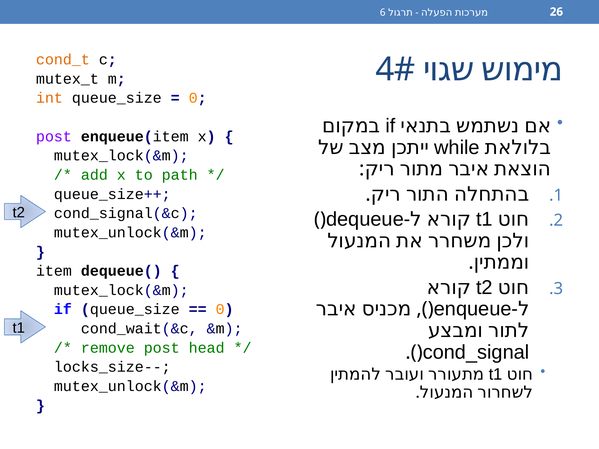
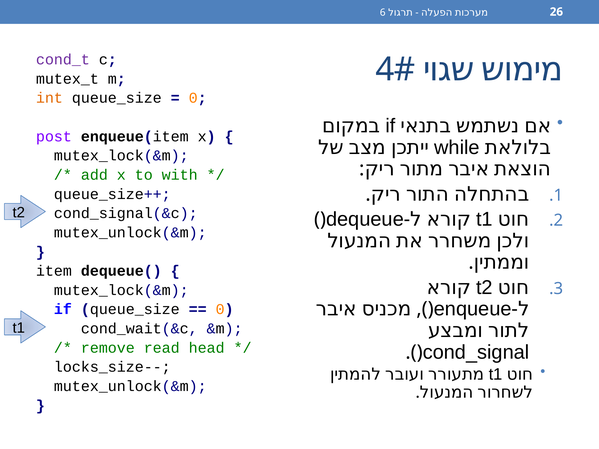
cond_t colour: orange -> purple
path: path -> with
remove post: post -> read
